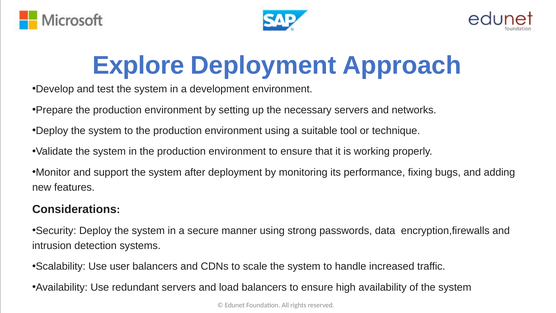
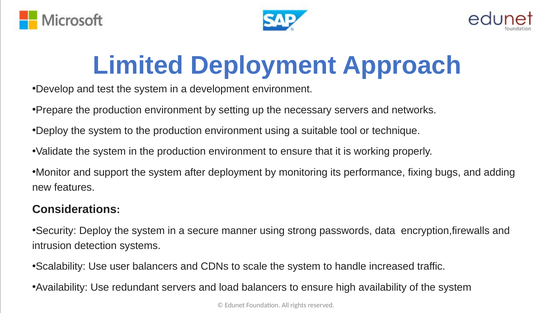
Explore: Explore -> Limited
